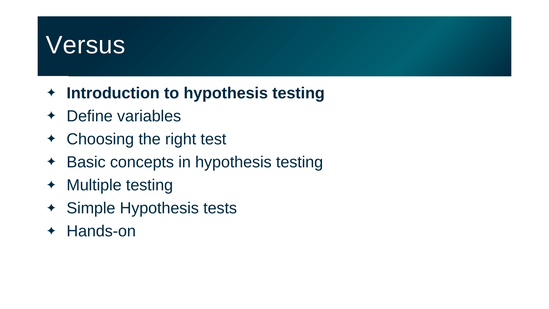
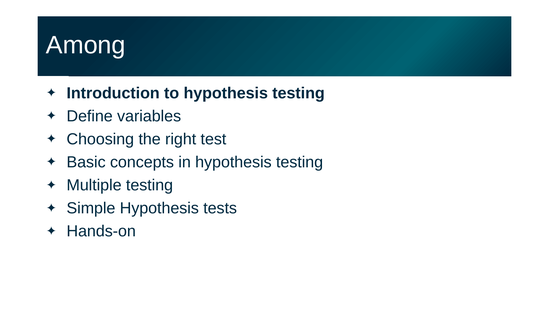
Versus: Versus -> Among
